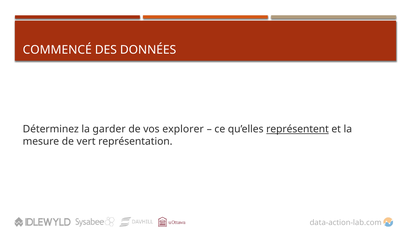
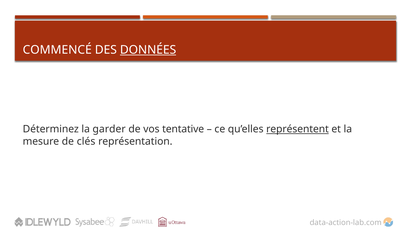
DONNÉES underline: none -> present
explorer: explorer -> tentative
vert: vert -> clés
